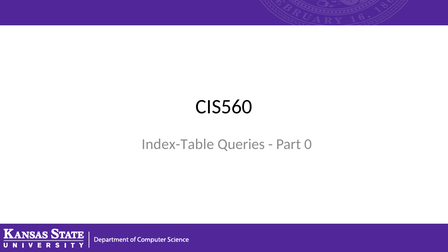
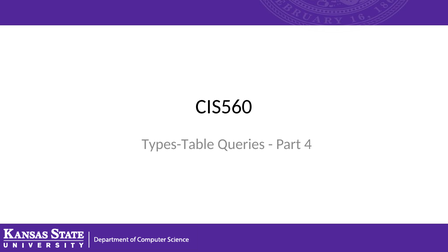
Index-Table: Index-Table -> Types-Table
0: 0 -> 4
